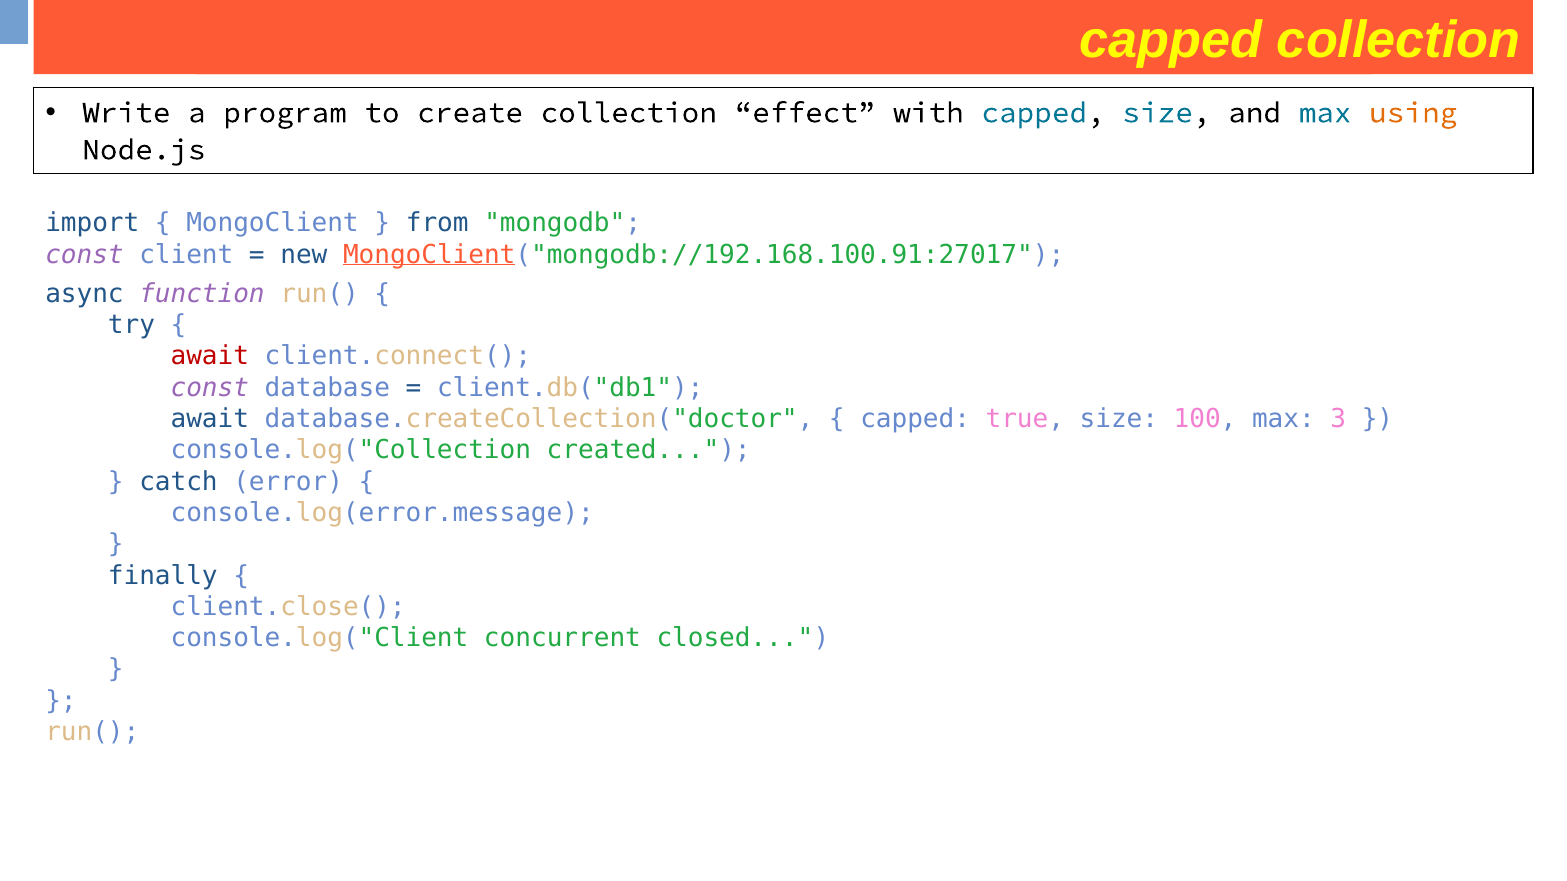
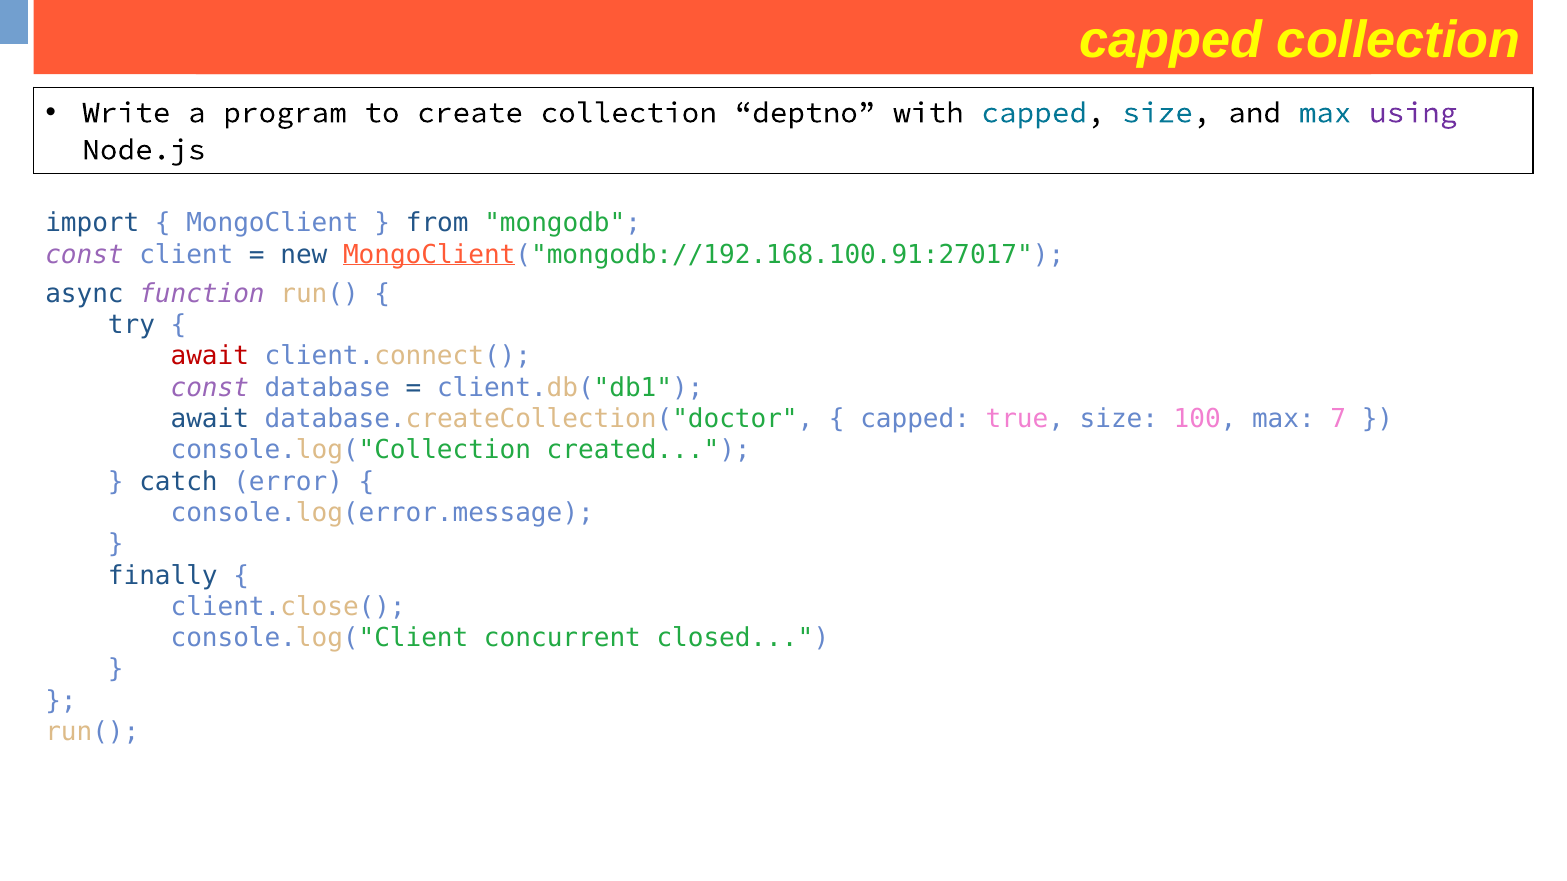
effect: effect -> deptno
using colour: orange -> purple
3: 3 -> 7
